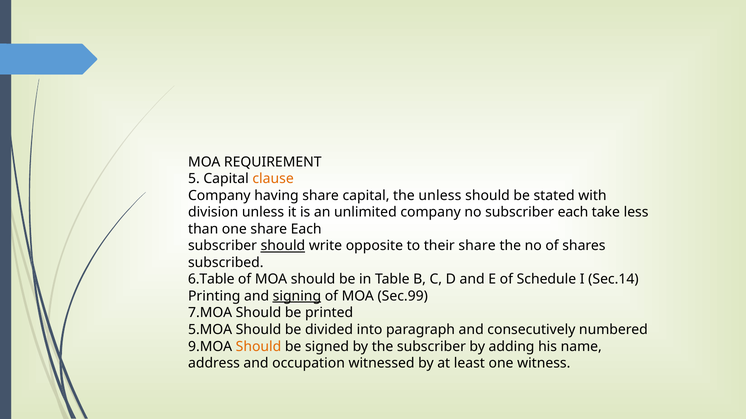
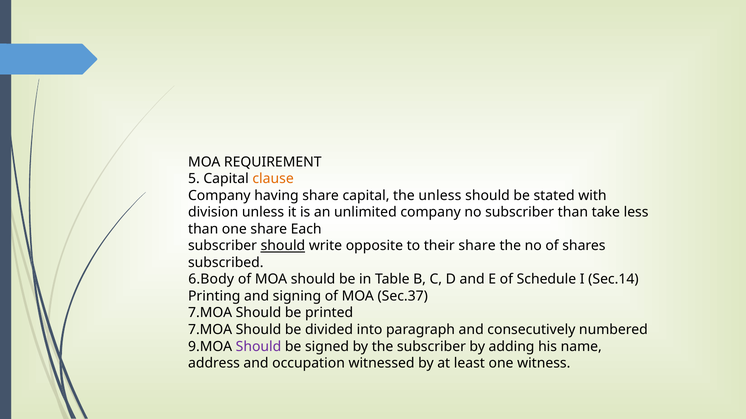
subscriber each: each -> than
6.Table: 6.Table -> 6.Body
signing underline: present -> none
Sec.99: Sec.99 -> Sec.37
5.MOA at (210, 330): 5.MOA -> 7.MOA
Should at (259, 347) colour: orange -> purple
